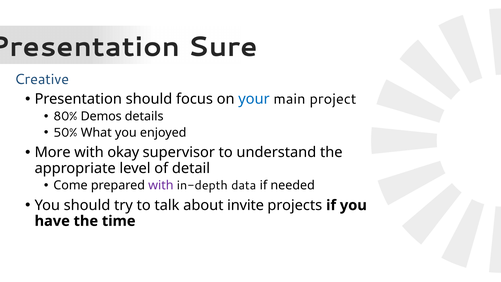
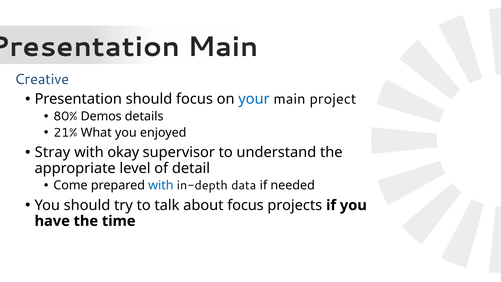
Sure at (223, 47): Sure -> Main
50%: 50% -> 21%
More: More -> Stray
with at (161, 185) colour: purple -> blue
about invite: invite -> focus
